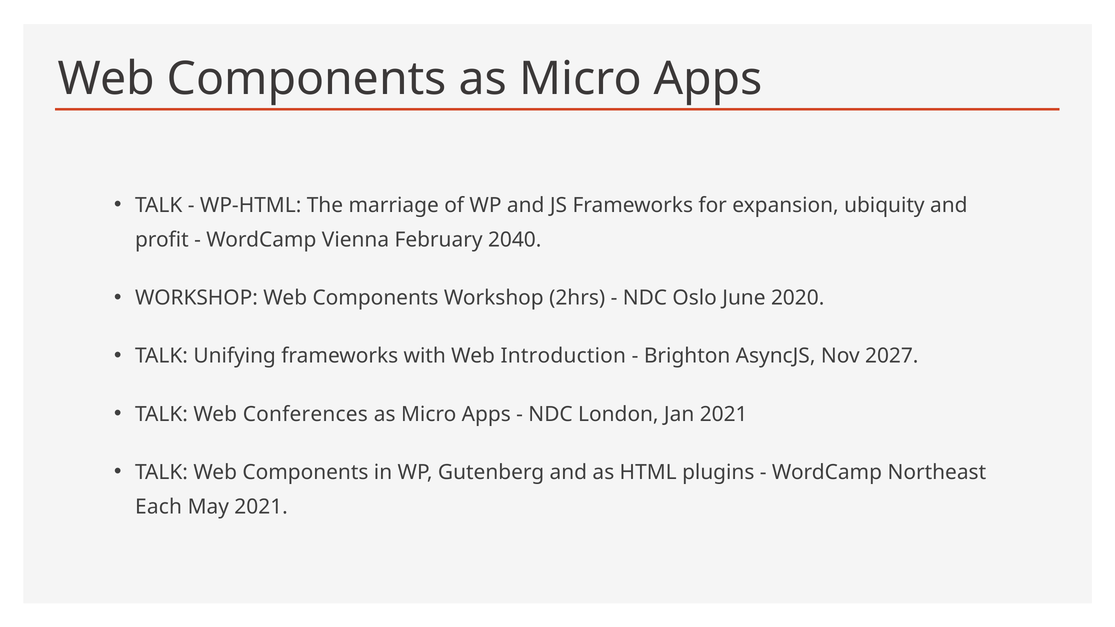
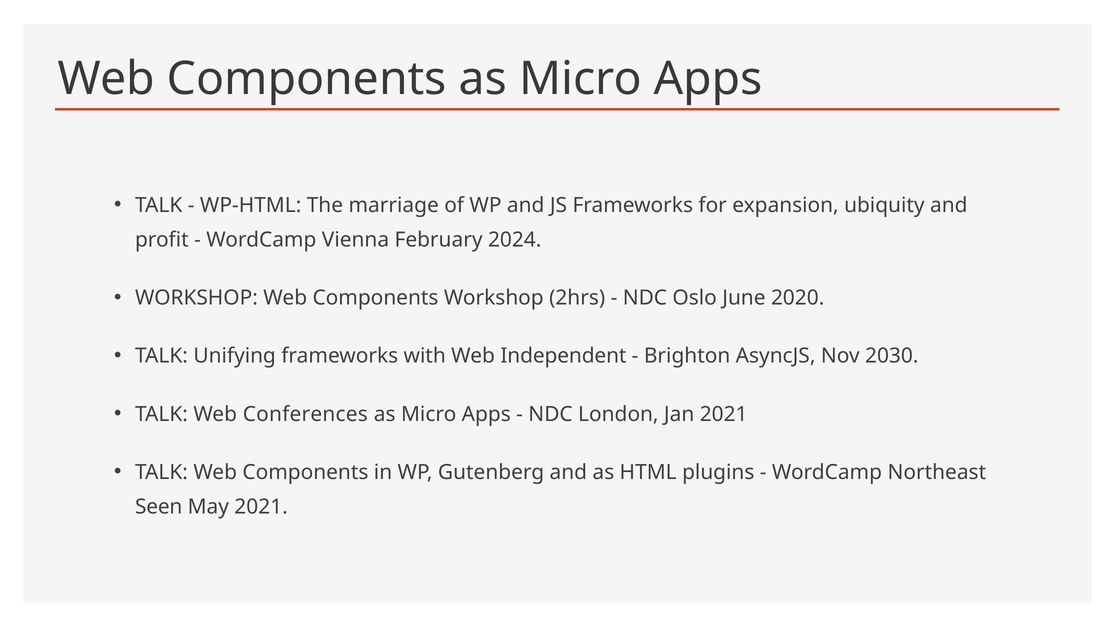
2040: 2040 -> 2024
Introduction: Introduction -> Independent
2027: 2027 -> 2030
Each: Each -> Seen
